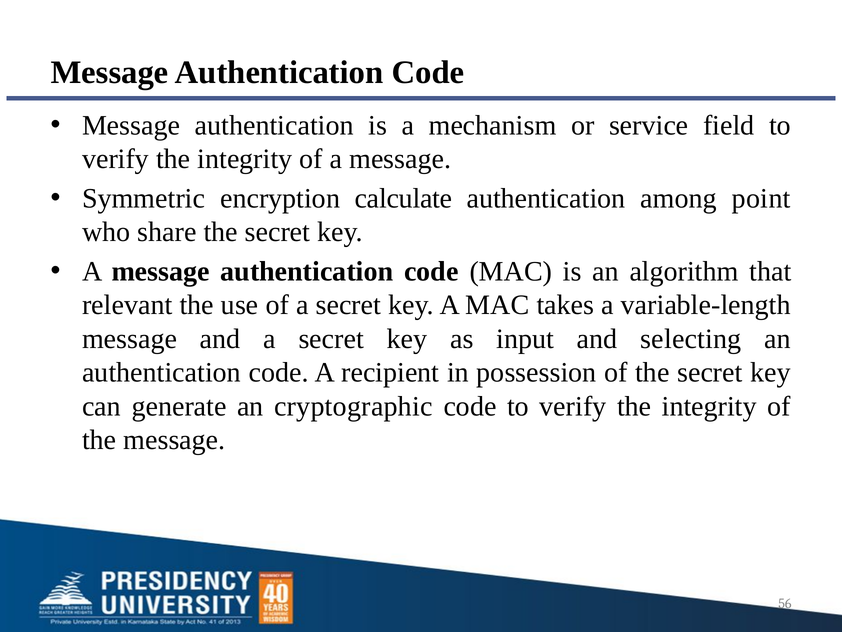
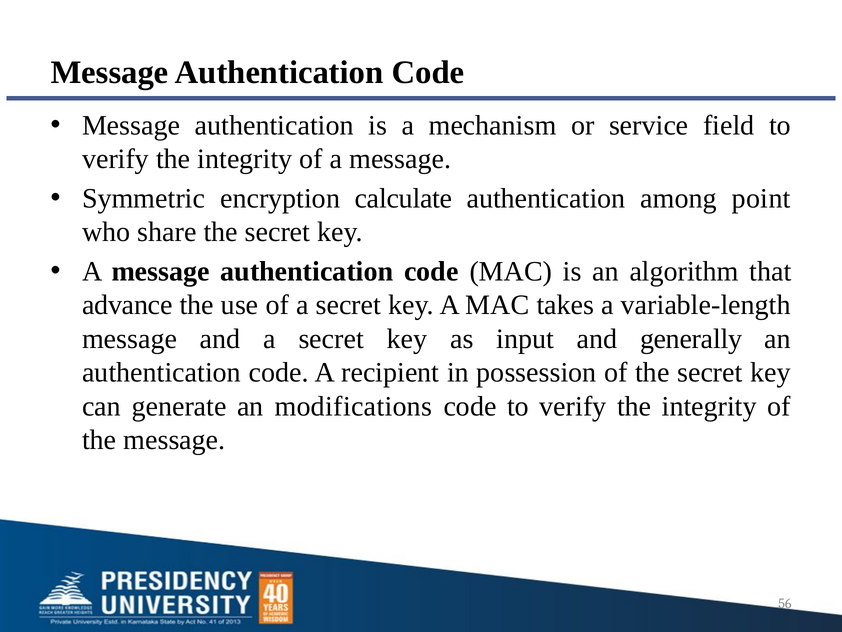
relevant: relevant -> advance
selecting: selecting -> generally
cryptographic: cryptographic -> modifications
